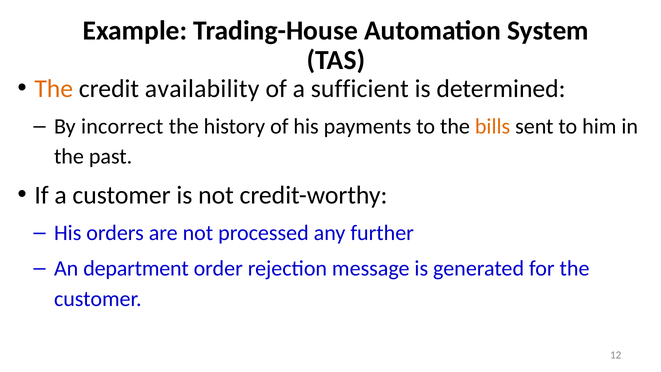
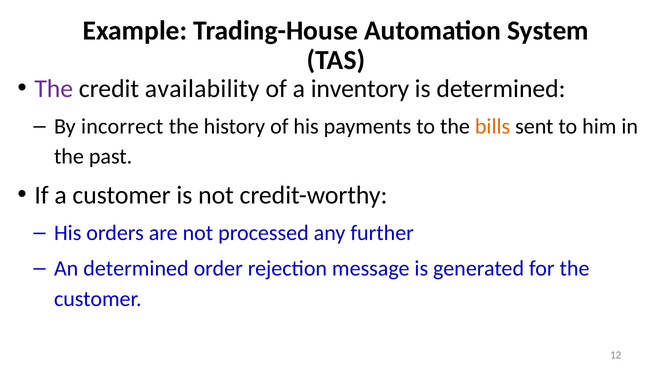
The at (54, 89) colour: orange -> purple
sufficient: sufficient -> inventory
An department: department -> determined
